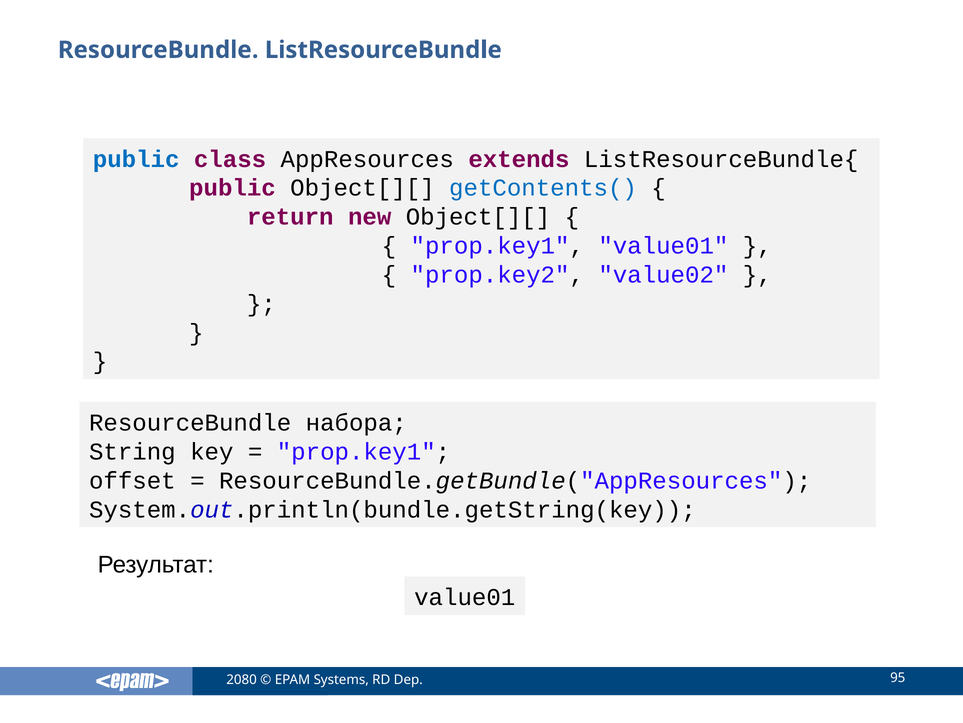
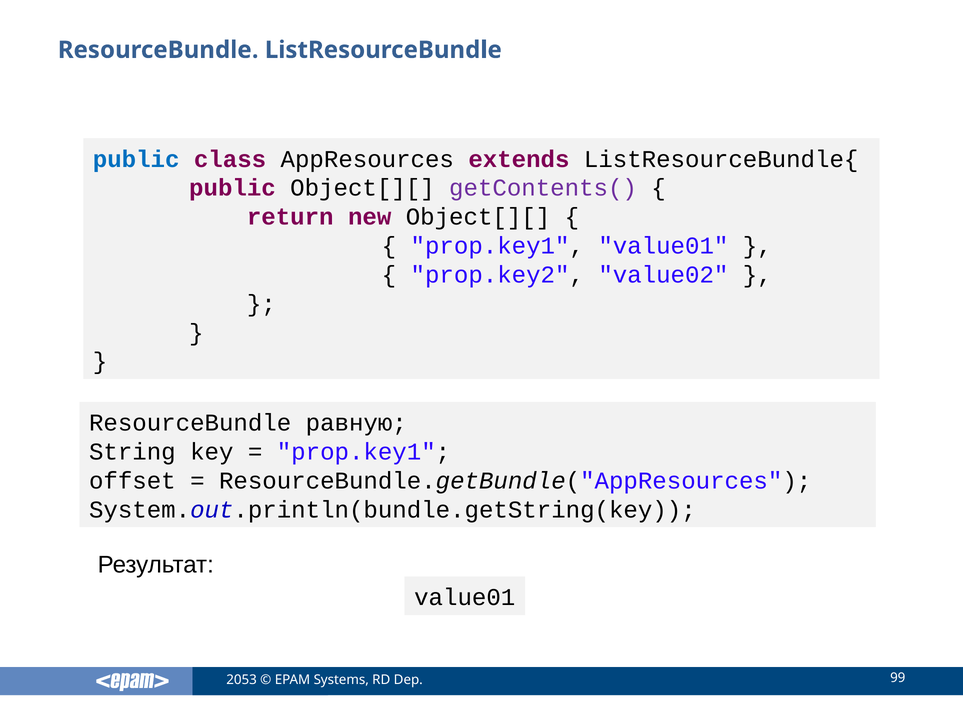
getContents( colour: blue -> purple
набора: набора -> равную
2080: 2080 -> 2053
95: 95 -> 99
